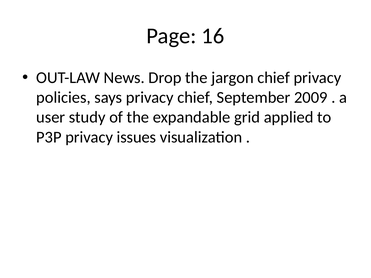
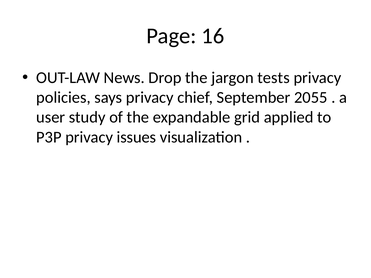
jargon chief: chief -> tests
2009: 2009 -> 2055
